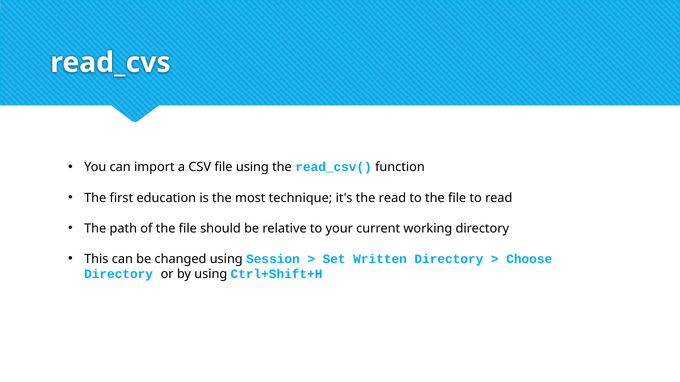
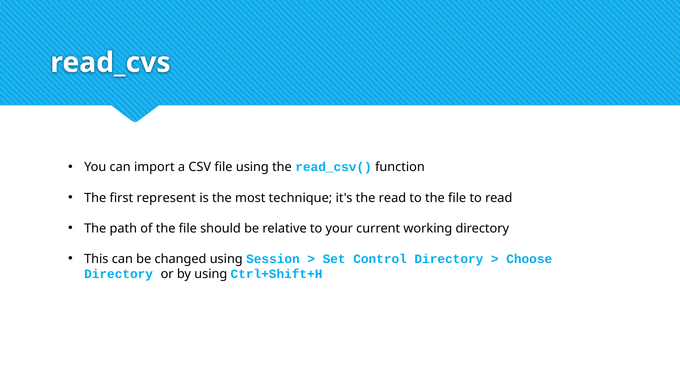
education: education -> represent
Written: Written -> Control
